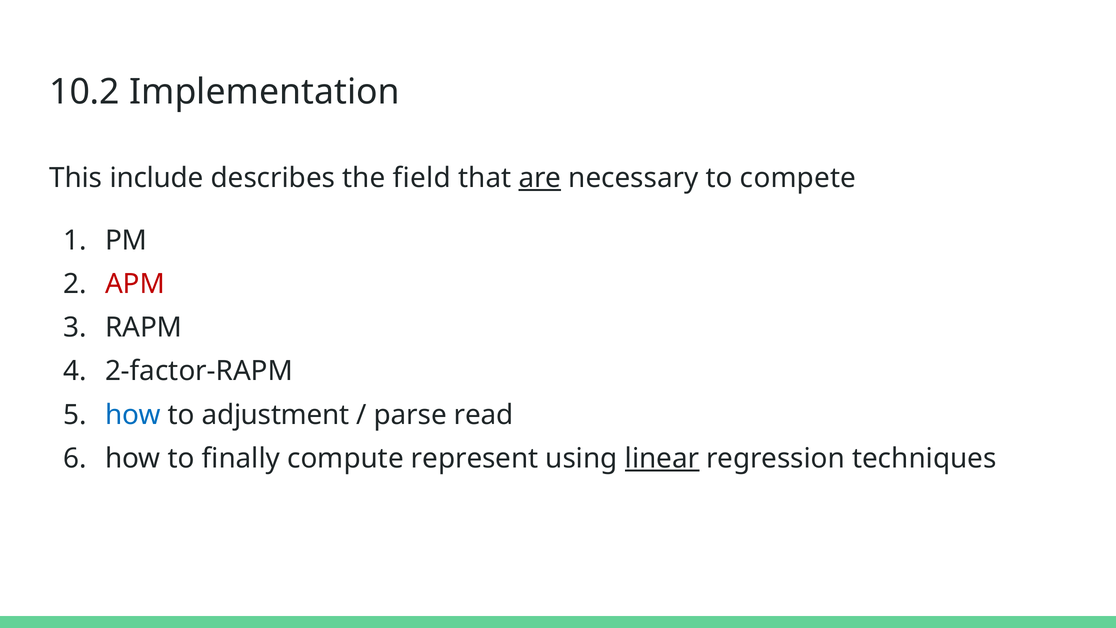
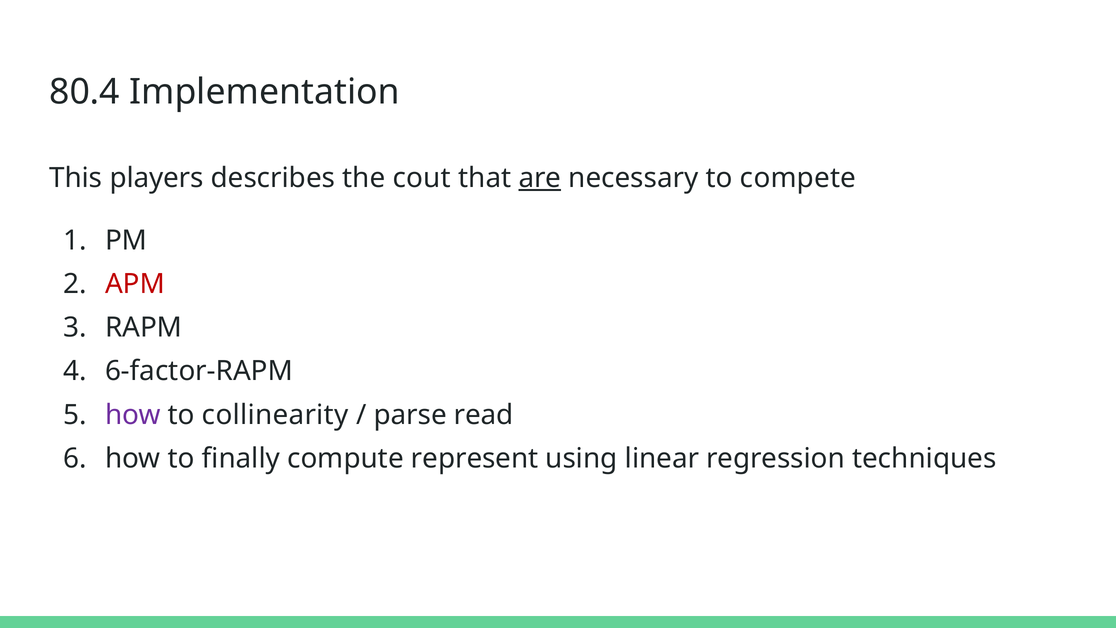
10.2: 10.2 -> 80.4
include: include -> players
field: field -> cout
2-factor-RAPM: 2-factor-RAPM -> 6-factor-RAPM
how at (133, 415) colour: blue -> purple
adjustment: adjustment -> collinearity
linear underline: present -> none
